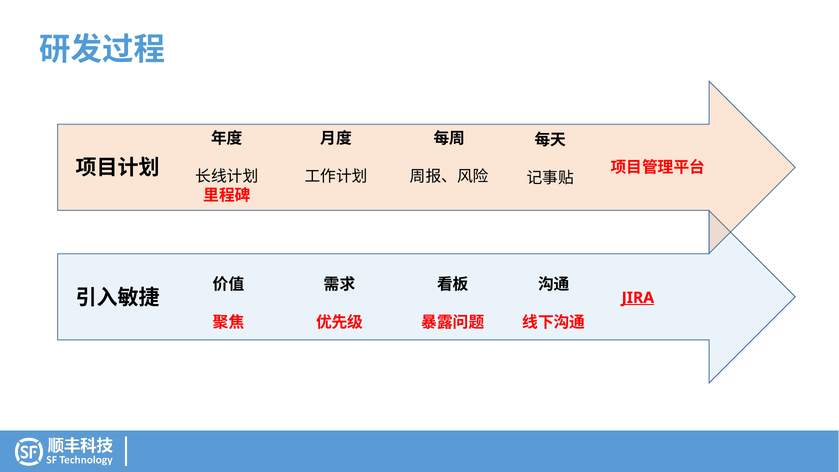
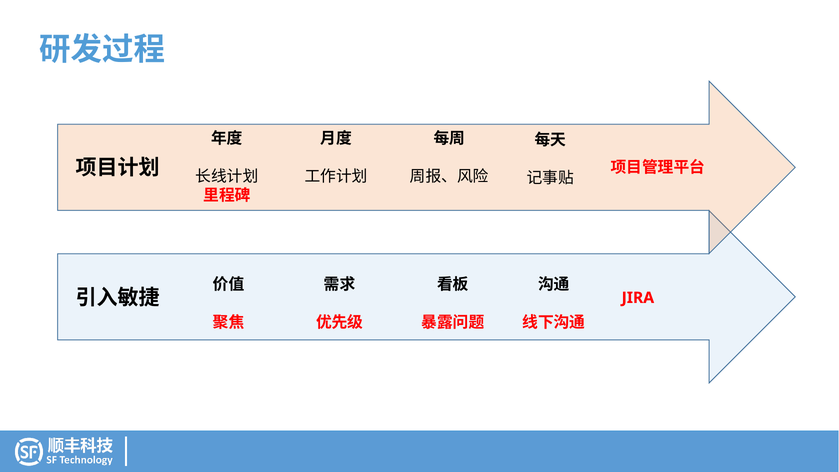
JIRA underline: present -> none
